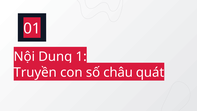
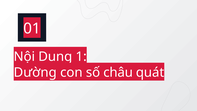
Truyền: Truyền -> Dường
